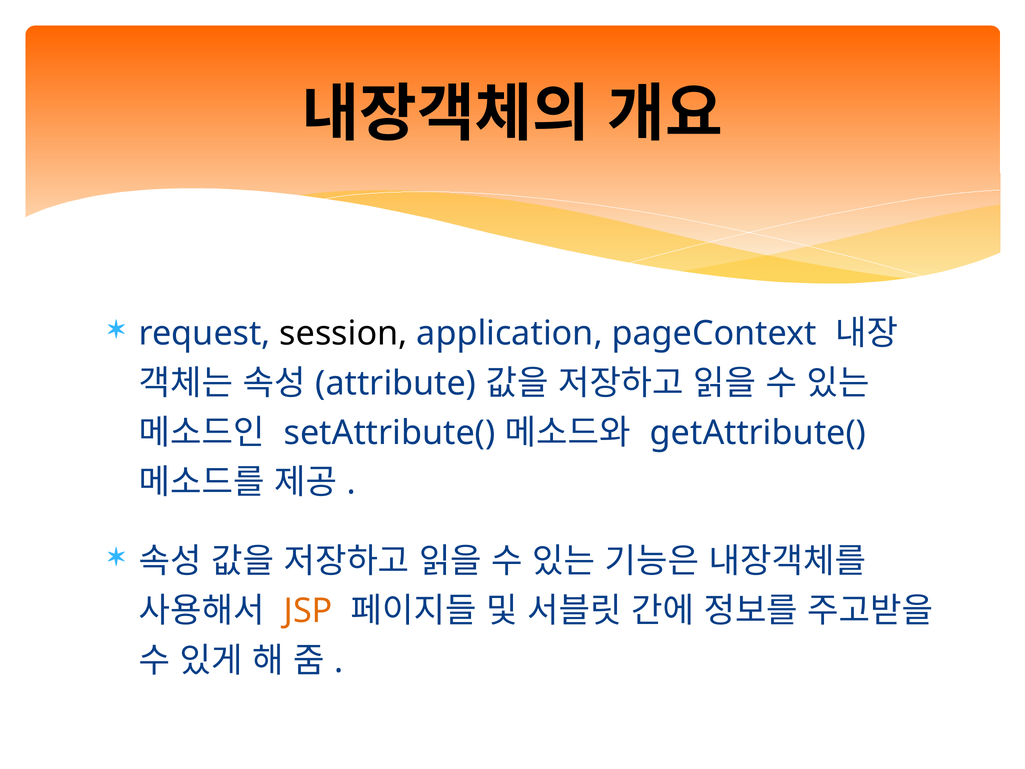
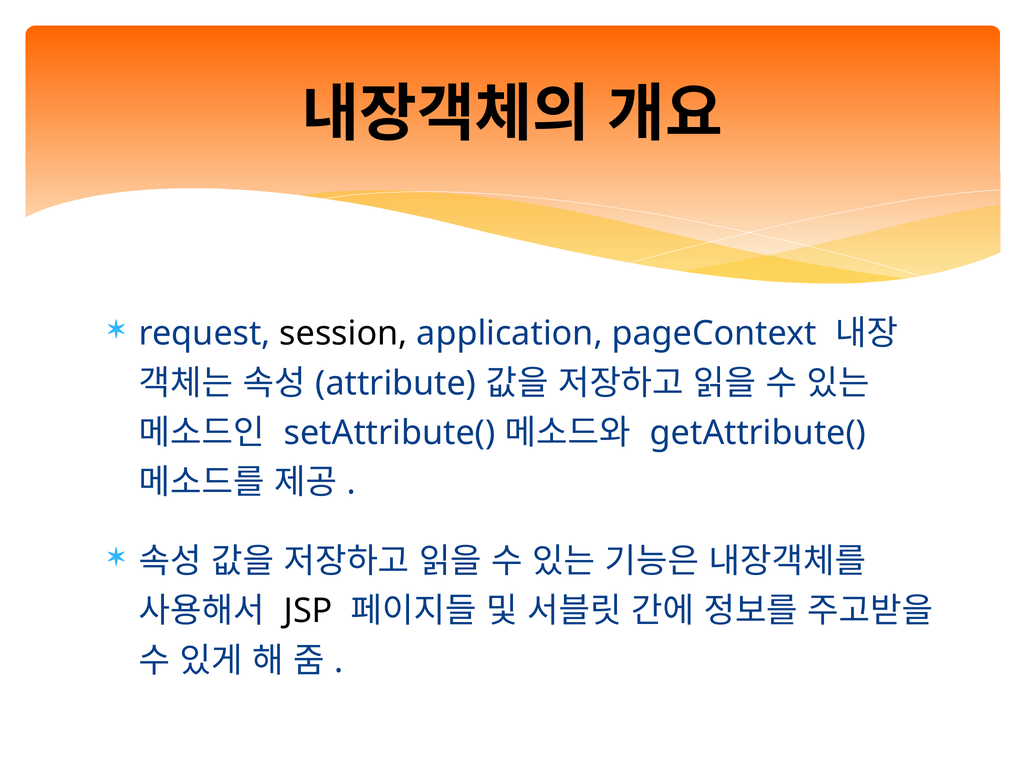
JSP colour: orange -> black
